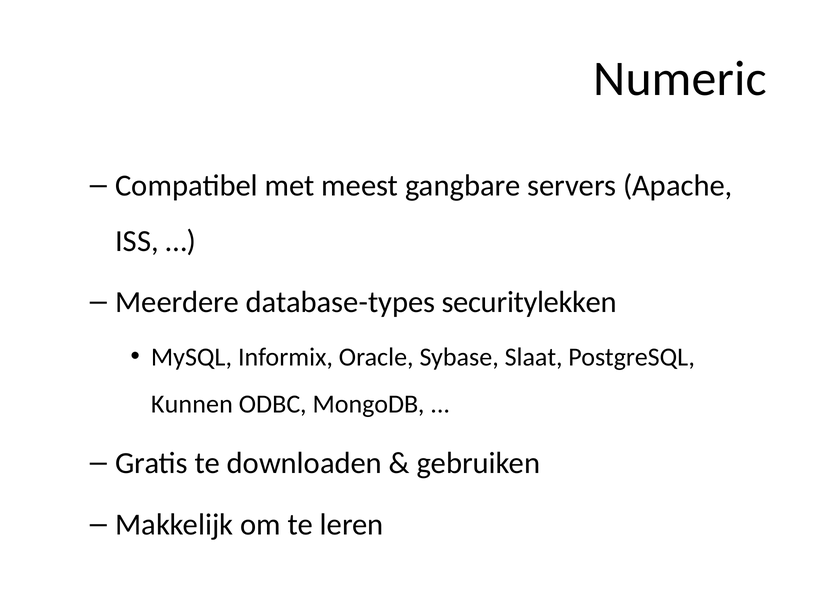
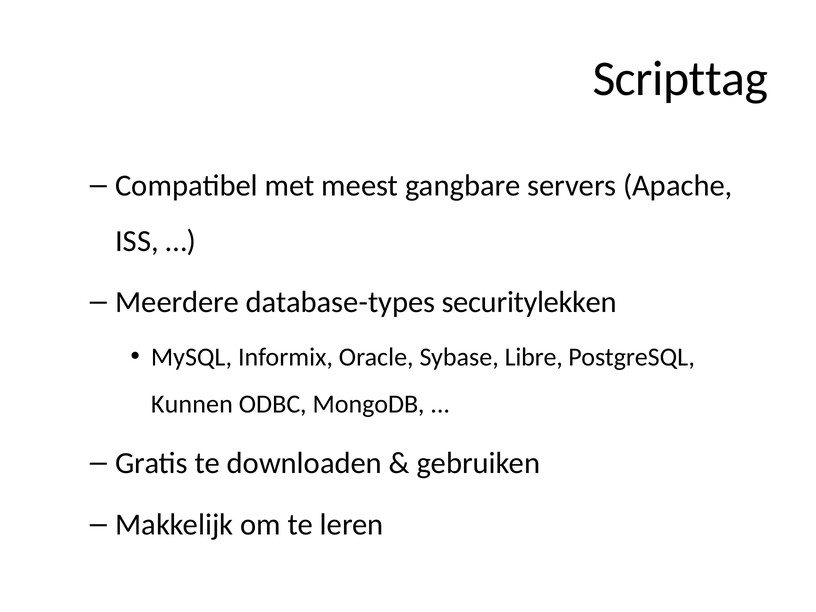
Numeric: Numeric -> Scripttag
Slaat: Slaat -> Libre
